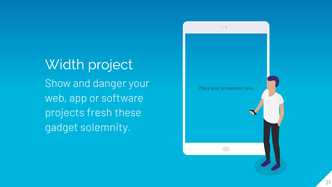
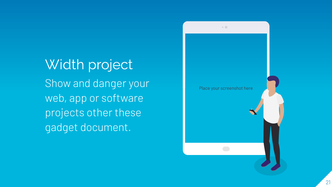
fresh: fresh -> other
solemnity: solemnity -> document
